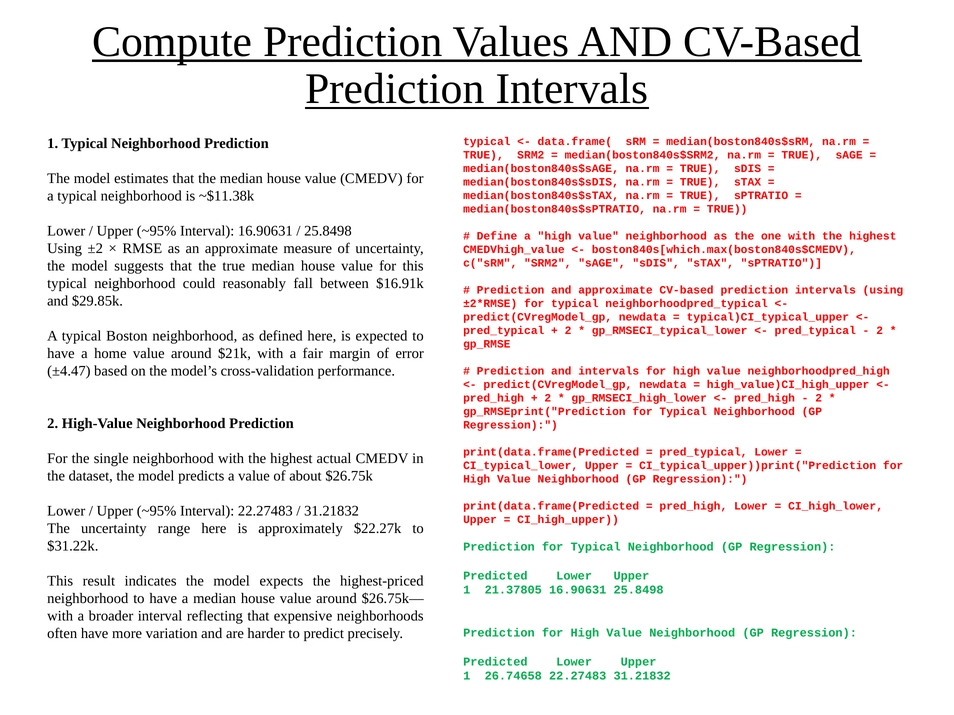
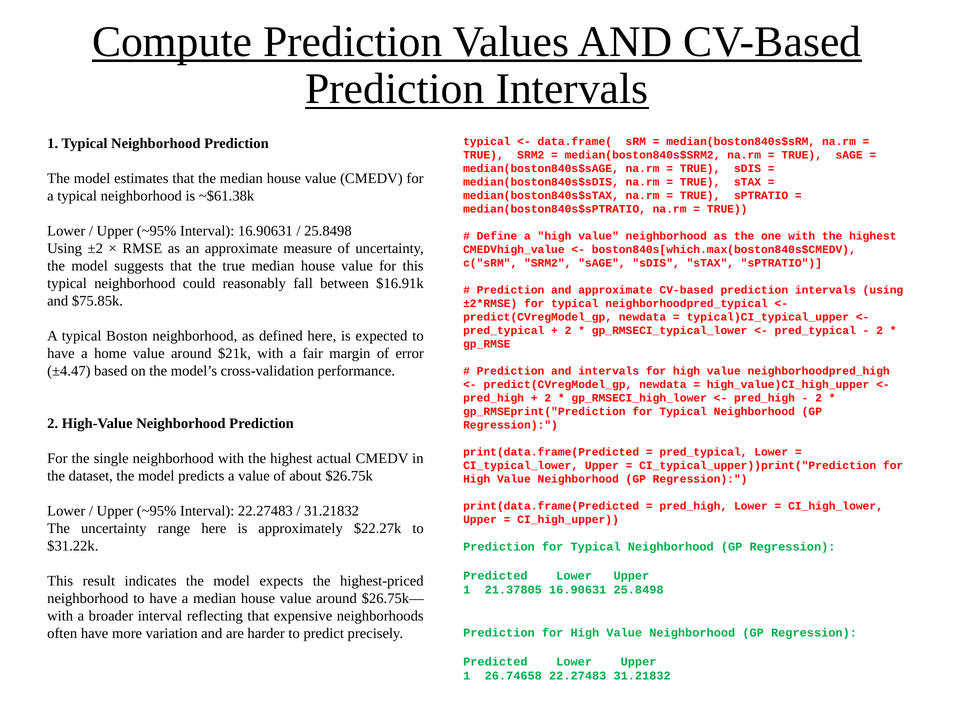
~$11.38k: ~$11.38k -> ~$61.38k
$29.85k: $29.85k -> $75.85k
